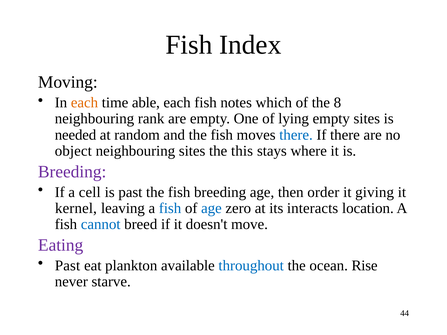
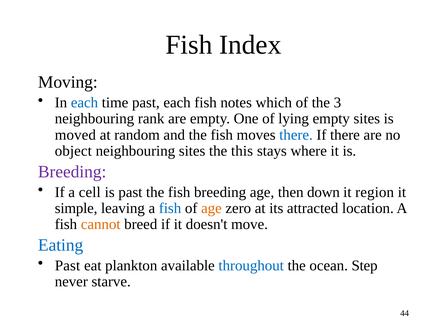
each at (84, 103) colour: orange -> blue
time able: able -> past
8: 8 -> 3
needed: needed -> moved
order: order -> down
giving: giving -> region
kernel: kernel -> simple
age at (211, 208) colour: blue -> orange
interacts: interacts -> attracted
cannot colour: blue -> orange
Eating colour: purple -> blue
Rise: Rise -> Step
